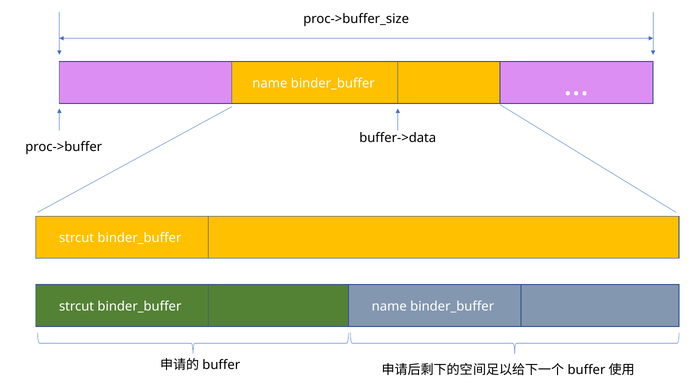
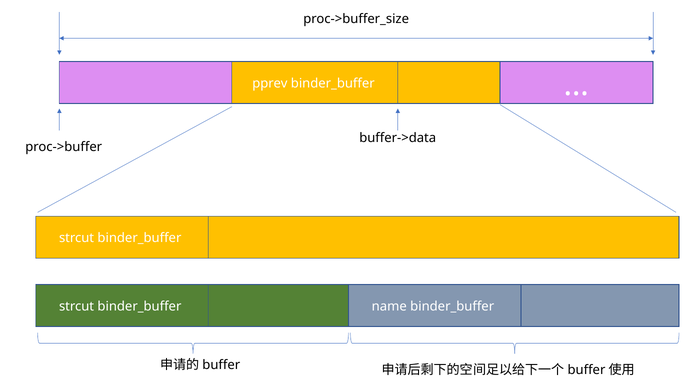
name at (270, 83): name -> pprev
